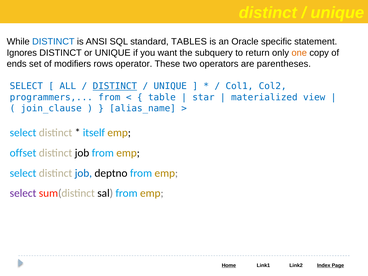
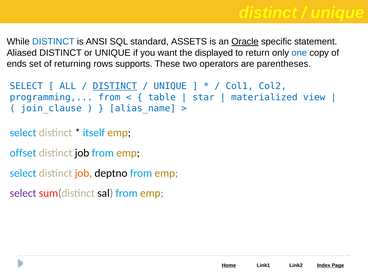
TABLES: TABLES -> ASSETS
Oracle underline: none -> present
Ignores: Ignores -> Aliased
subquery: subquery -> displayed
one colour: orange -> blue
modifiers: modifiers -> returning
operator: operator -> supports
programmers: programmers -> programming
job at (83, 173) colour: blue -> orange
